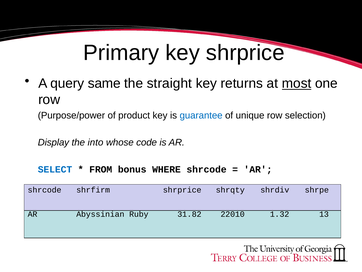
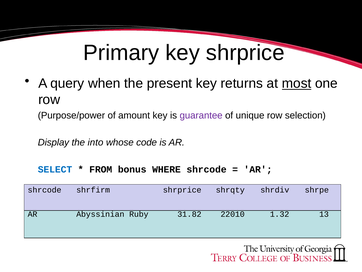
same: same -> when
straight: straight -> present
product: product -> amount
guarantee colour: blue -> purple
